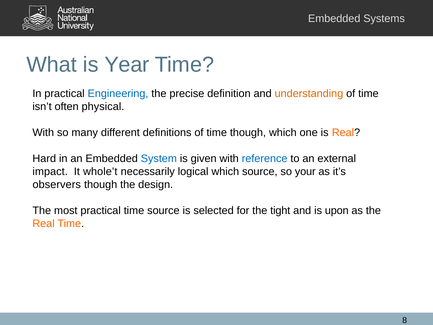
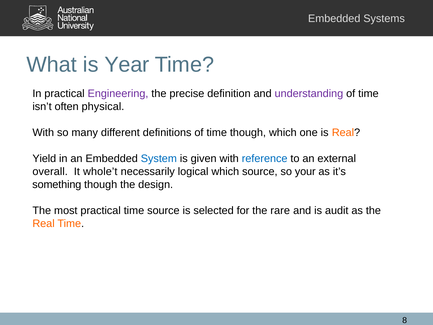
Engineering colour: blue -> purple
understanding colour: orange -> purple
Hard: Hard -> Yield
impact: impact -> overall
observers: observers -> something
tight: tight -> rare
upon: upon -> audit
